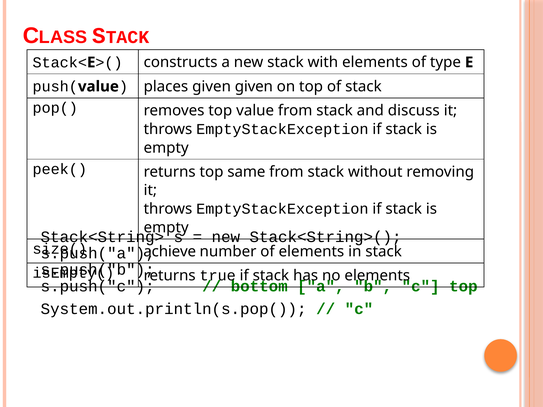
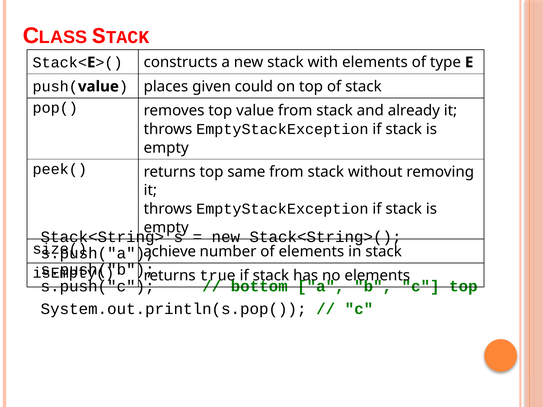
given given: given -> could
discuss: discuss -> already
